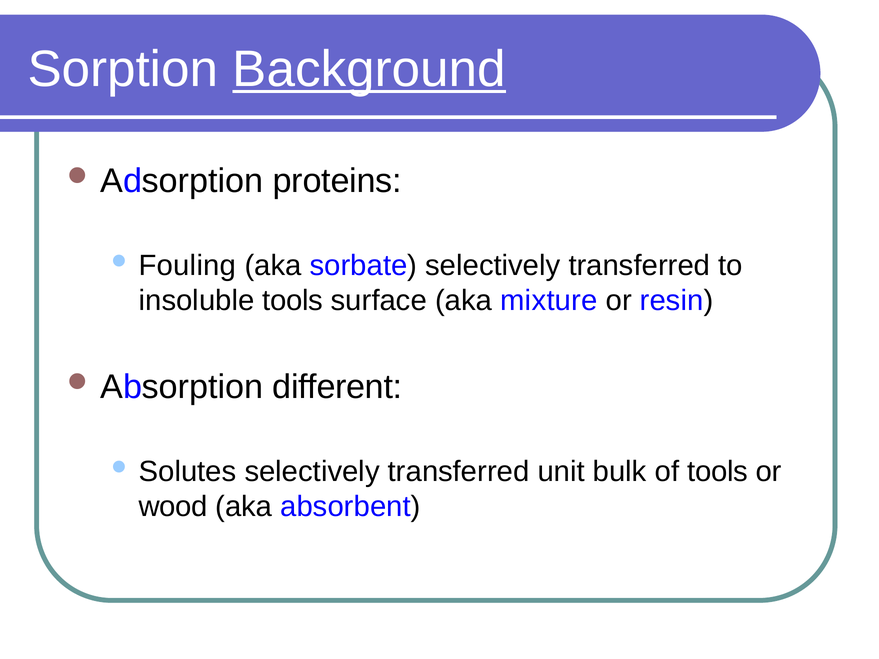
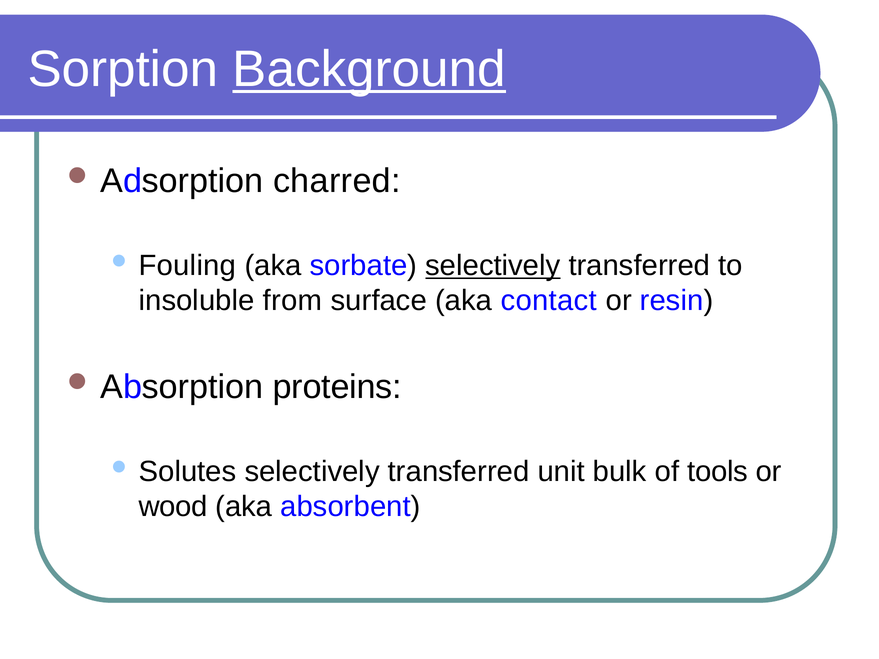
proteins: proteins -> charred
selectively at (493, 266) underline: none -> present
insoluble tools: tools -> from
mixture: mixture -> contact
different: different -> proteins
